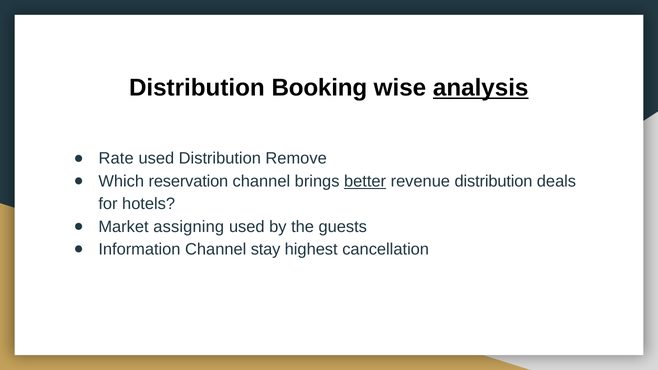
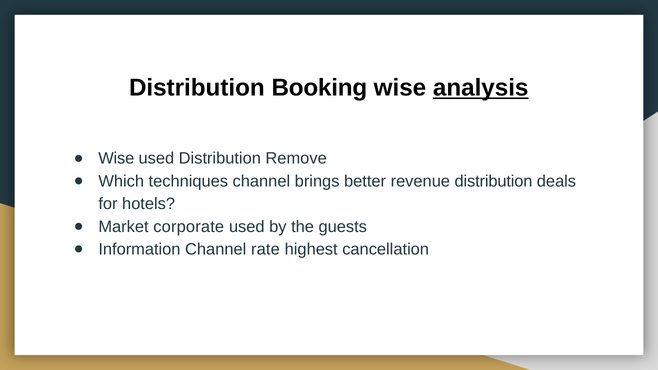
Rate at (116, 159): Rate -> Wise
reservation: reservation -> techniques
better underline: present -> none
assigning: assigning -> corporate
stay: stay -> rate
